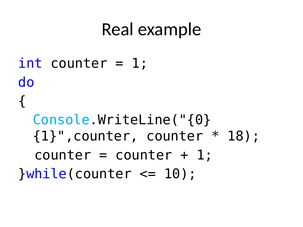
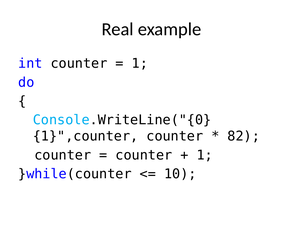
18: 18 -> 82
